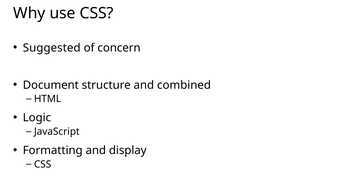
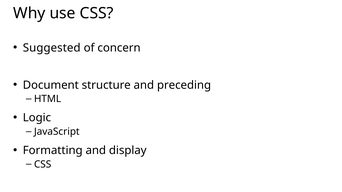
combined: combined -> preceding
